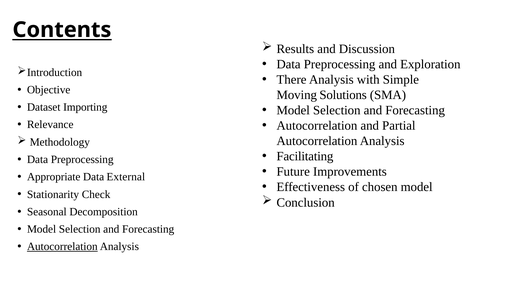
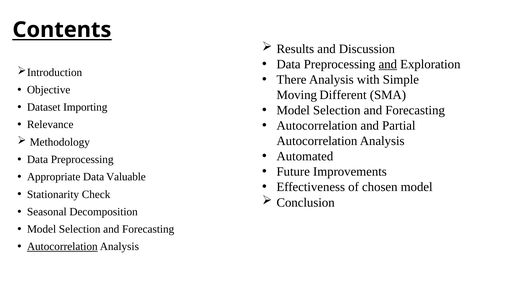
and at (388, 64) underline: none -> present
Solutions: Solutions -> Different
Facilitating: Facilitating -> Automated
External: External -> Valuable
